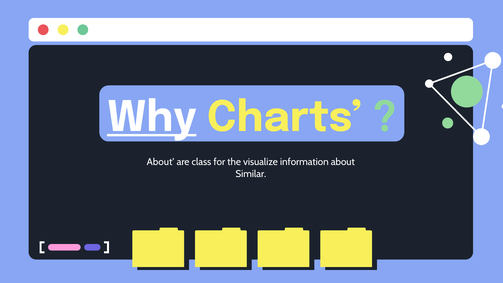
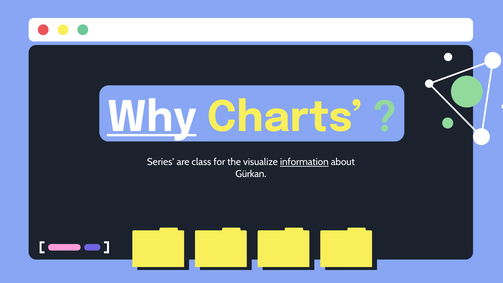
About at (161, 162): About -> Series
information underline: none -> present
Similar: Similar -> Gürkan
